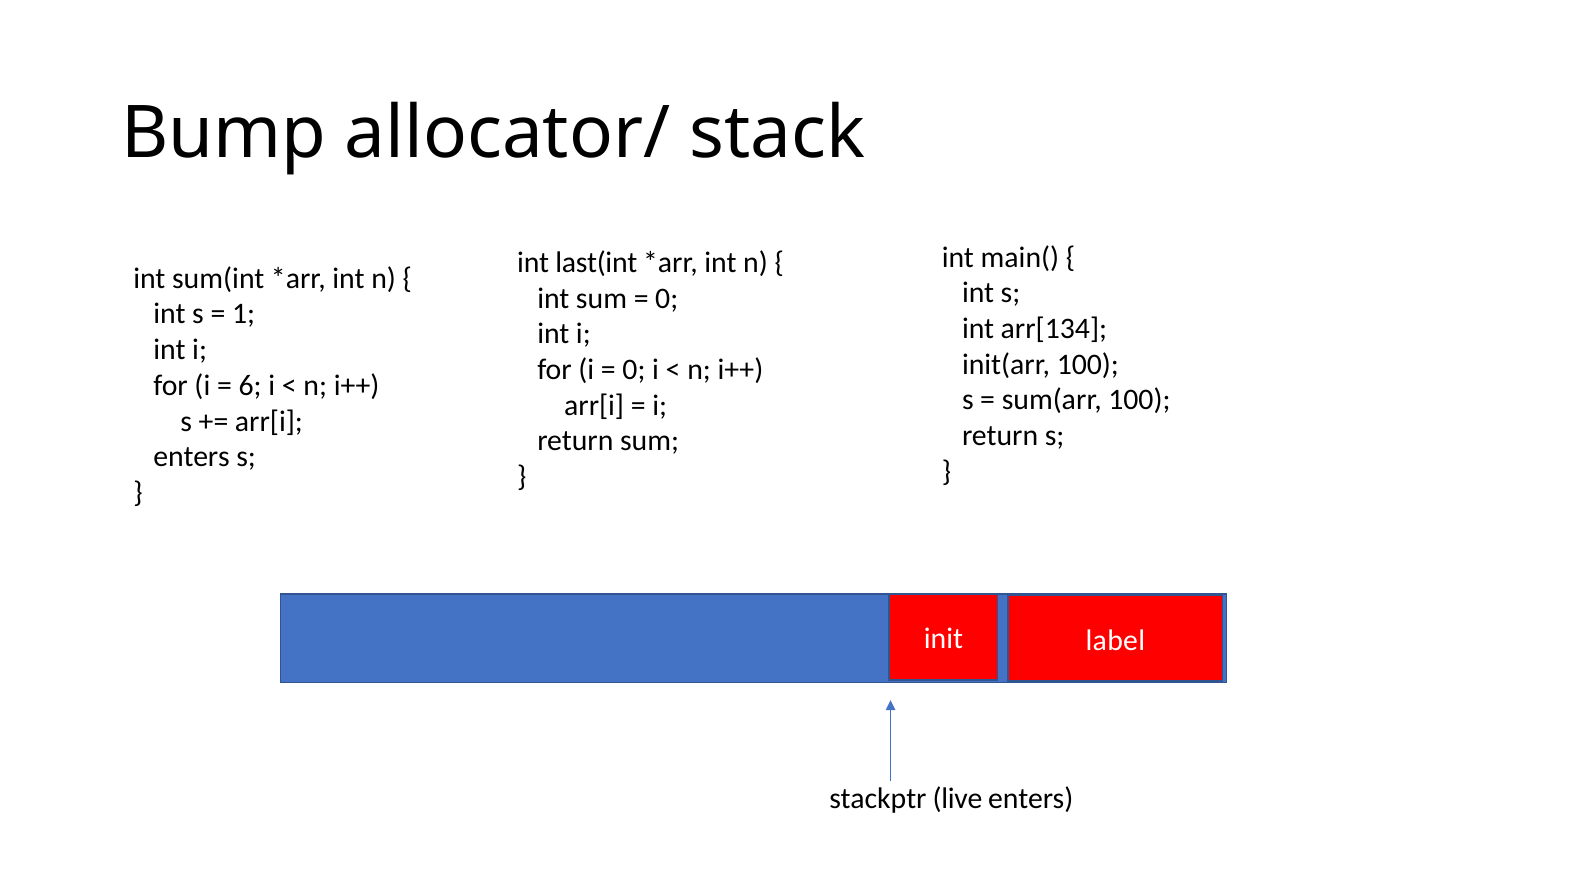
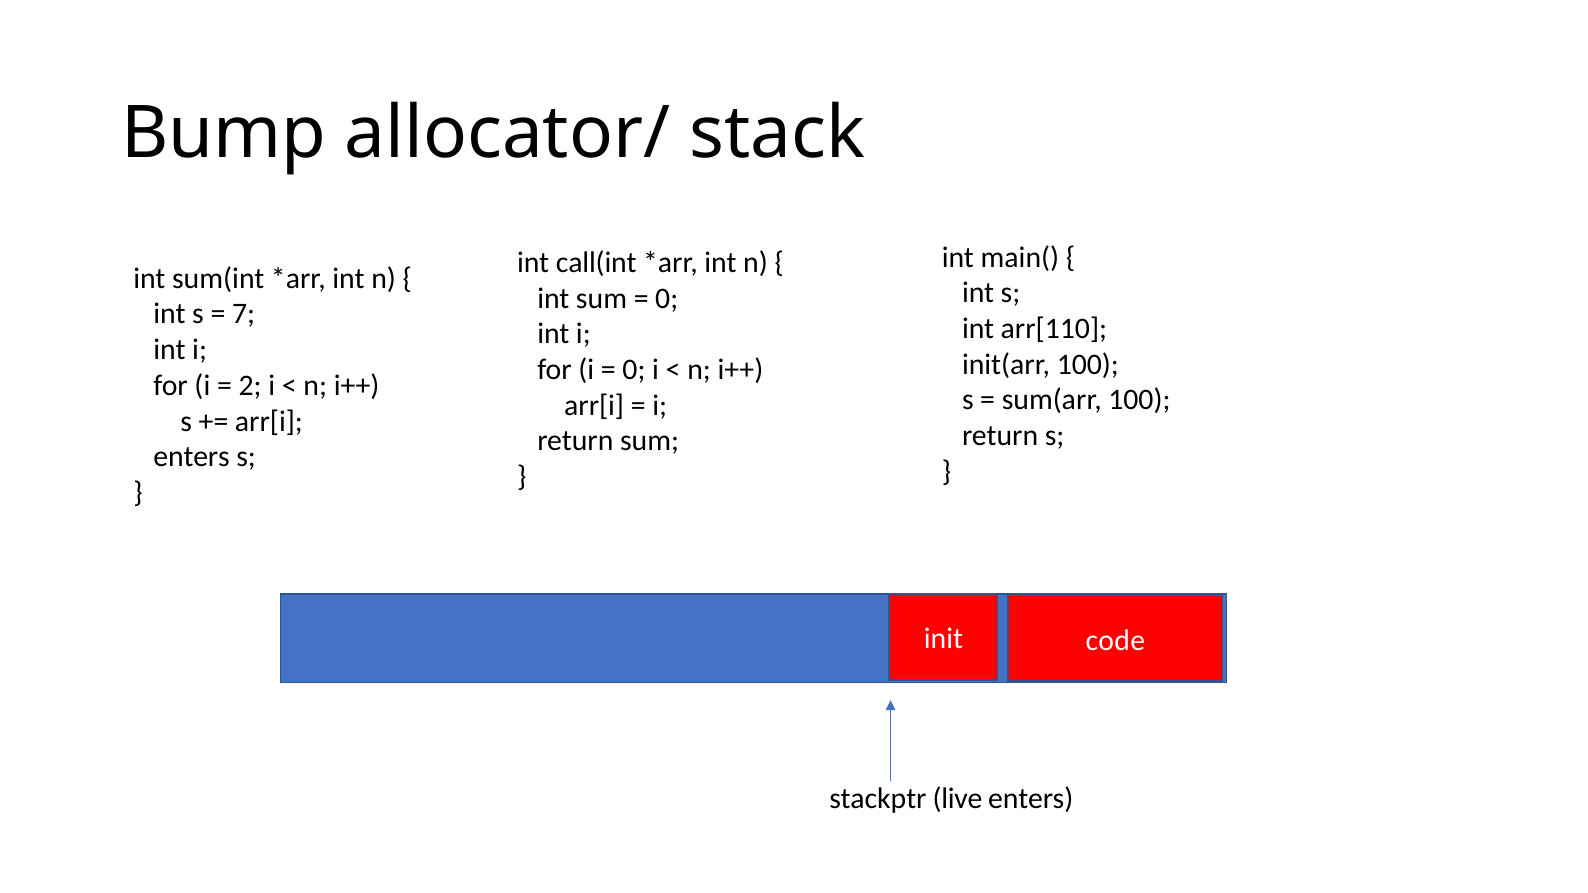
last(int: last(int -> call(int
1: 1 -> 7
arr[134: arr[134 -> arr[110
6: 6 -> 2
label: label -> code
